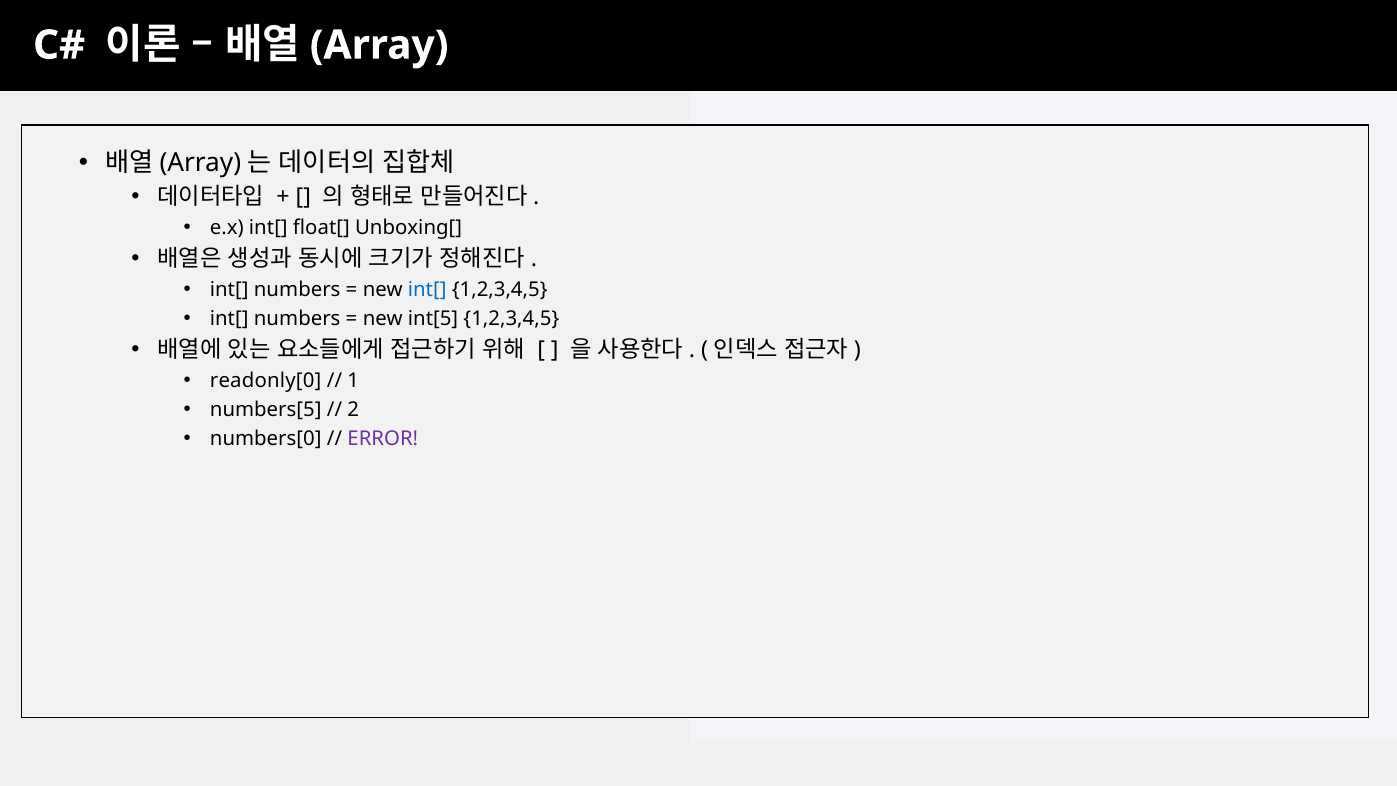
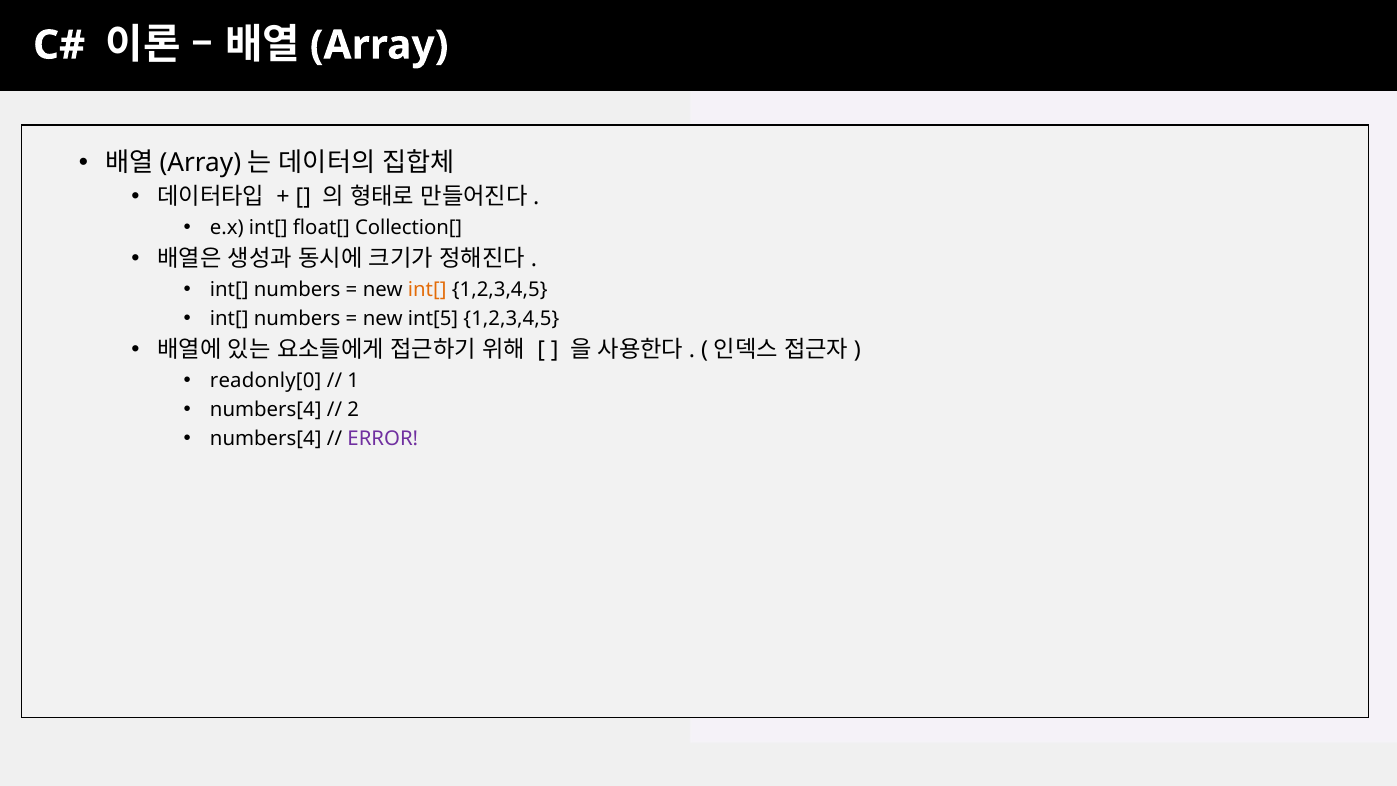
Unboxing[: Unboxing[ -> Collection[
int[ at (427, 289) colour: blue -> orange
numbers[5 at (266, 410): numbers[5 -> numbers[4
numbers[0 at (266, 439): numbers[0 -> numbers[4
